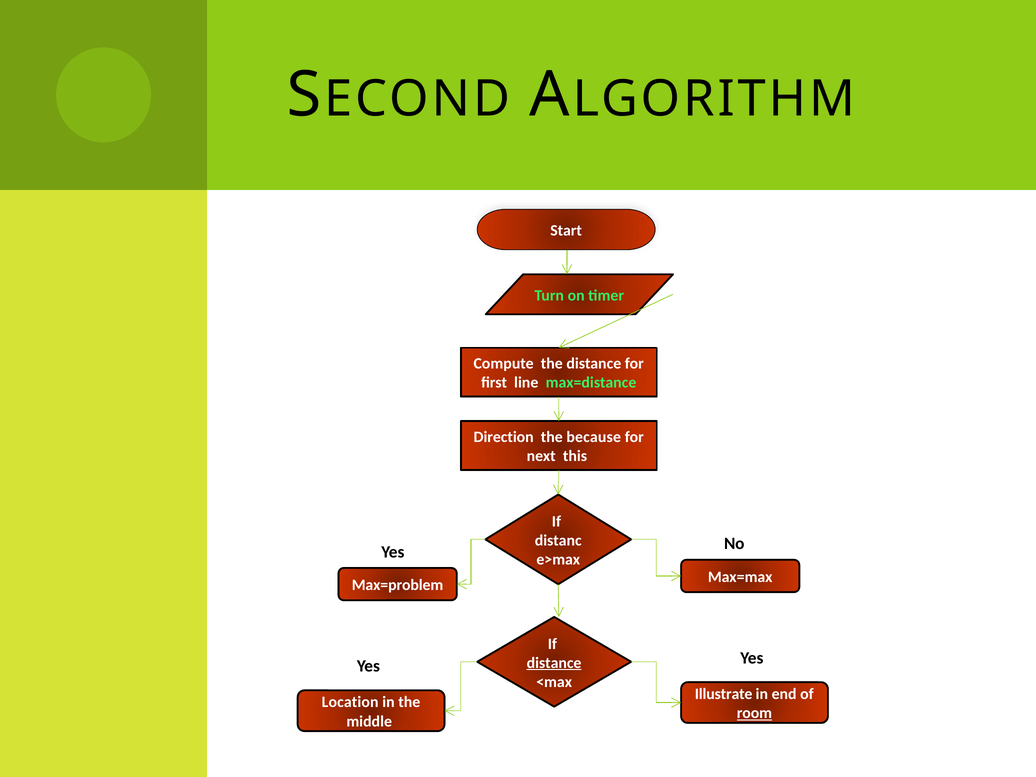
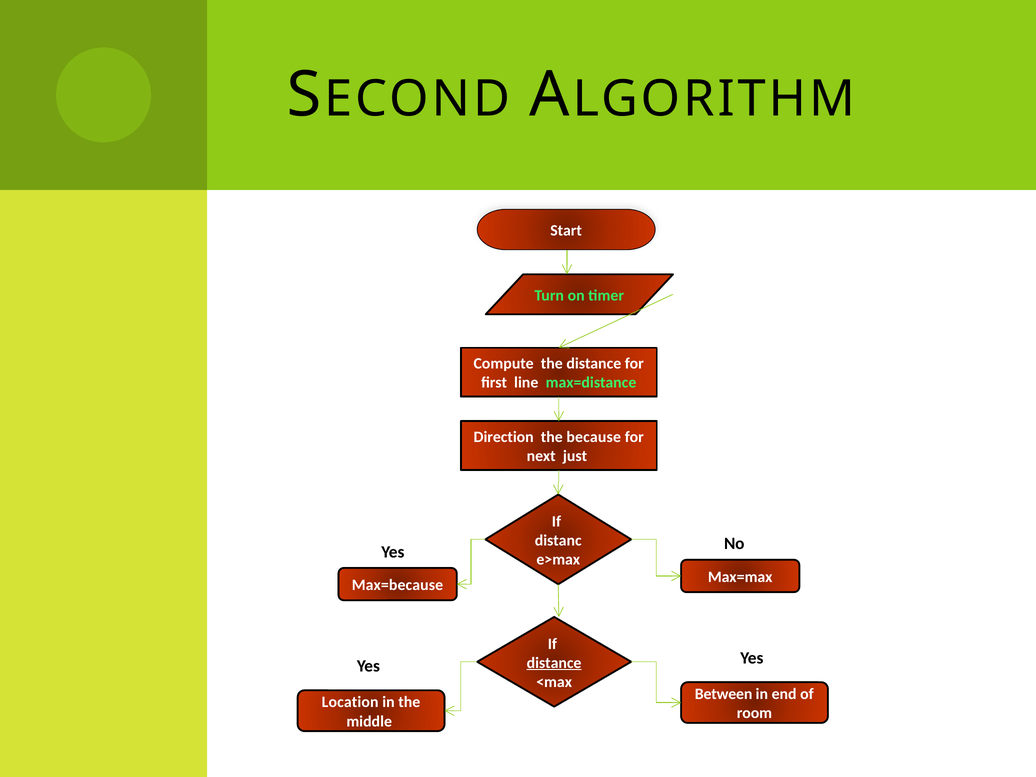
this: this -> just
Max=problem: Max=problem -> Max=because
Illustrate: Illustrate -> Between
room underline: present -> none
